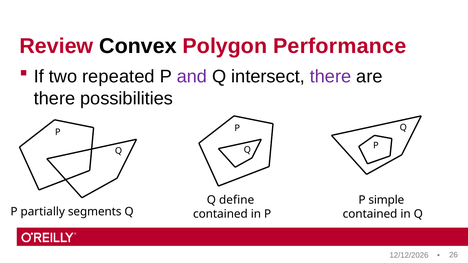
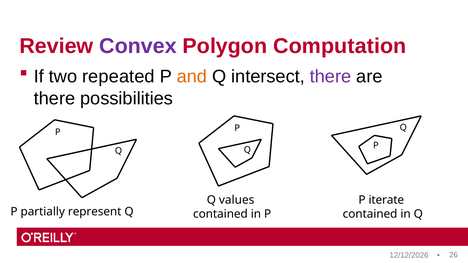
Convex colour: black -> purple
Performance: Performance -> Computation
and colour: purple -> orange
define: define -> values
simple: simple -> iterate
segments: segments -> represent
